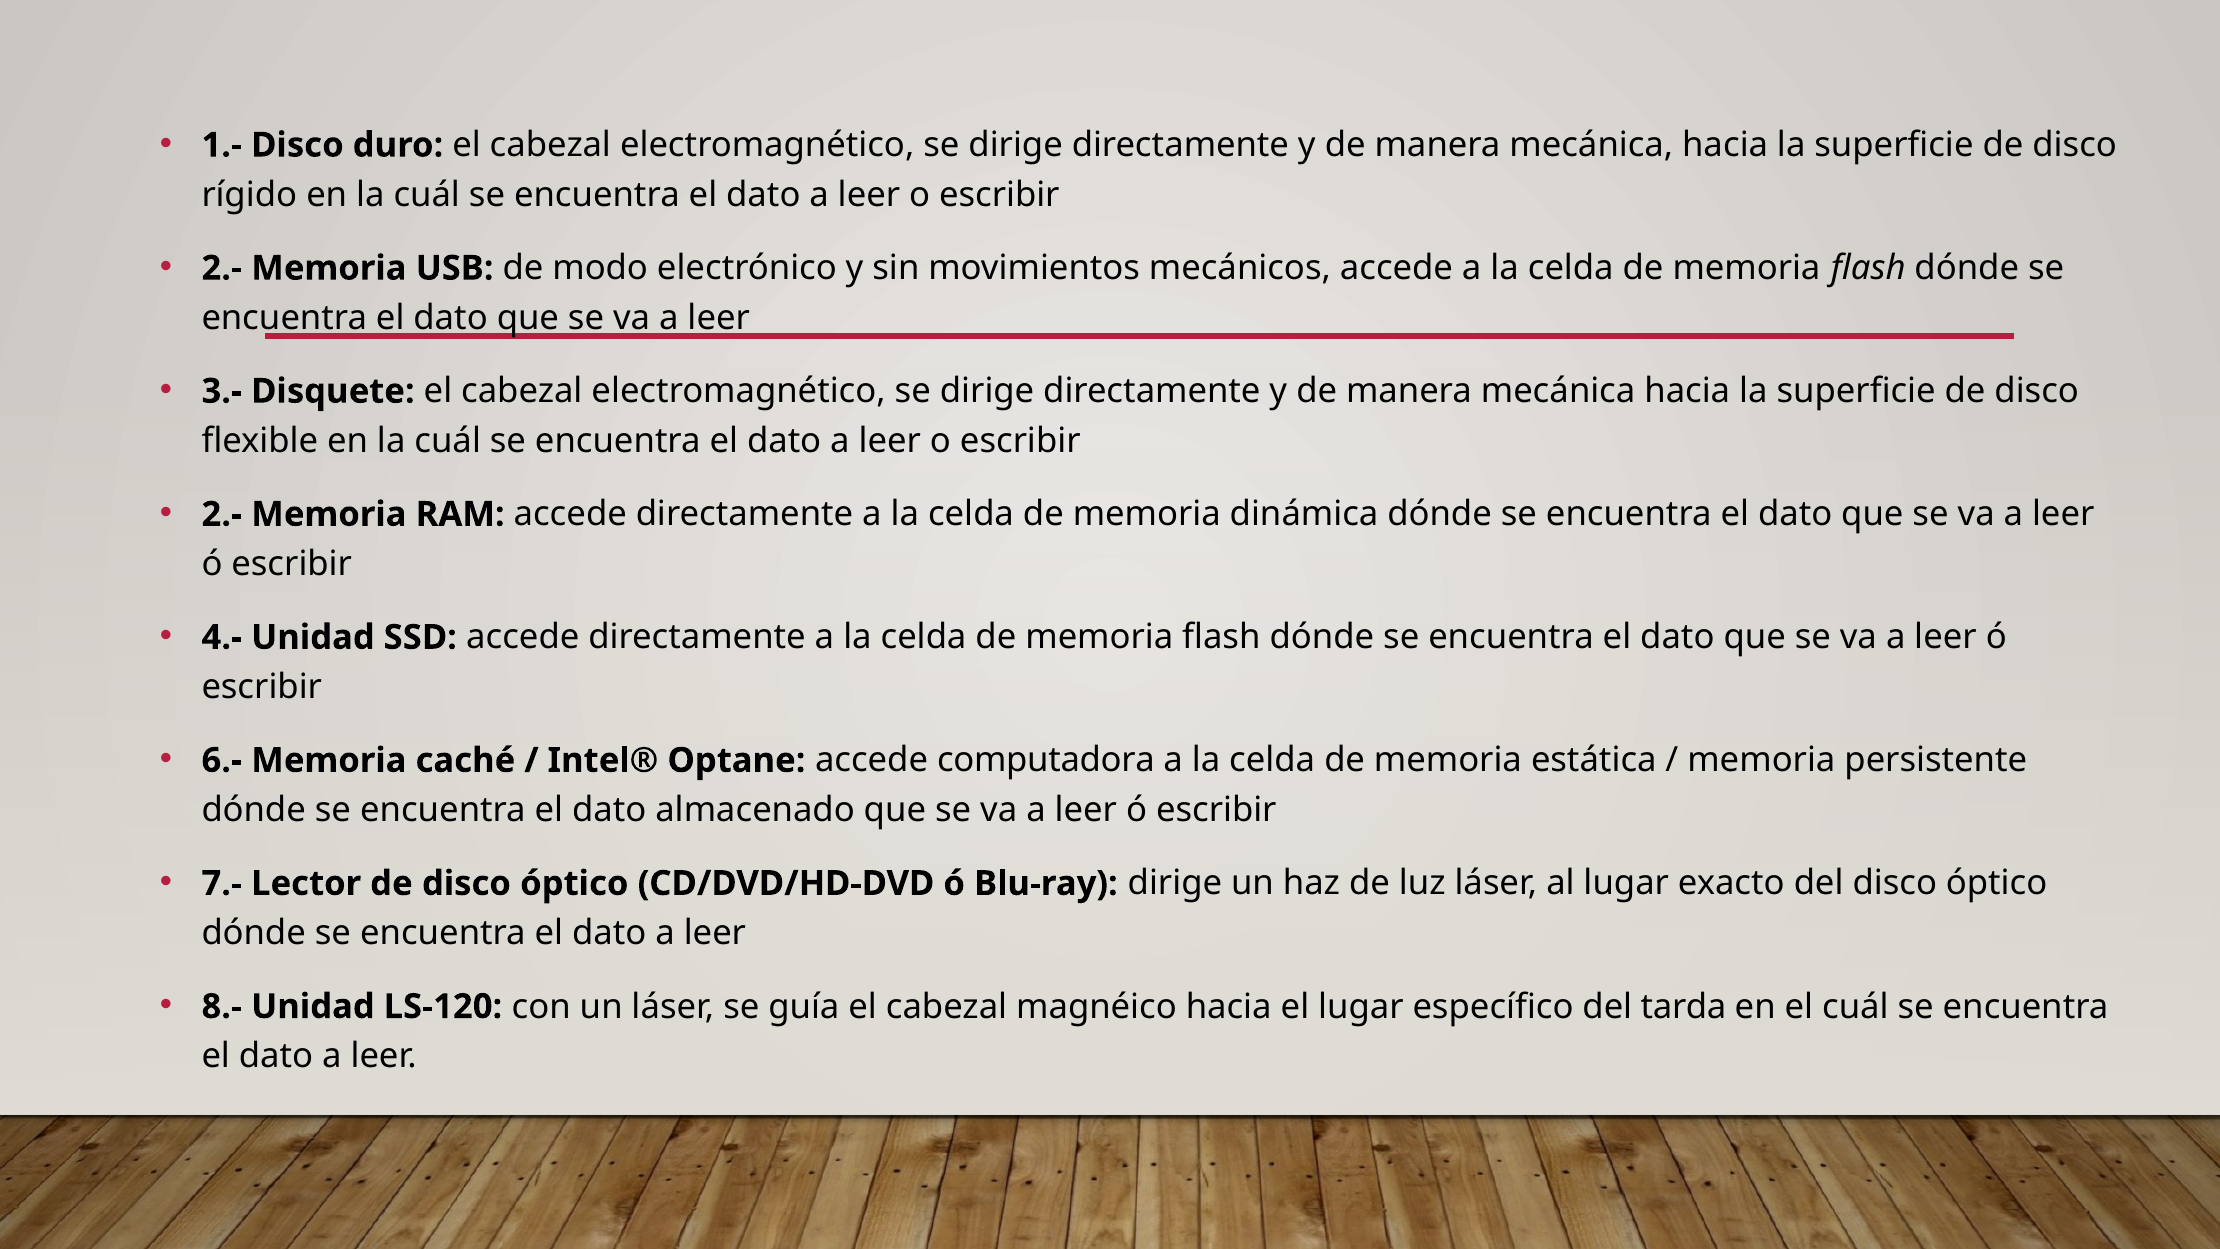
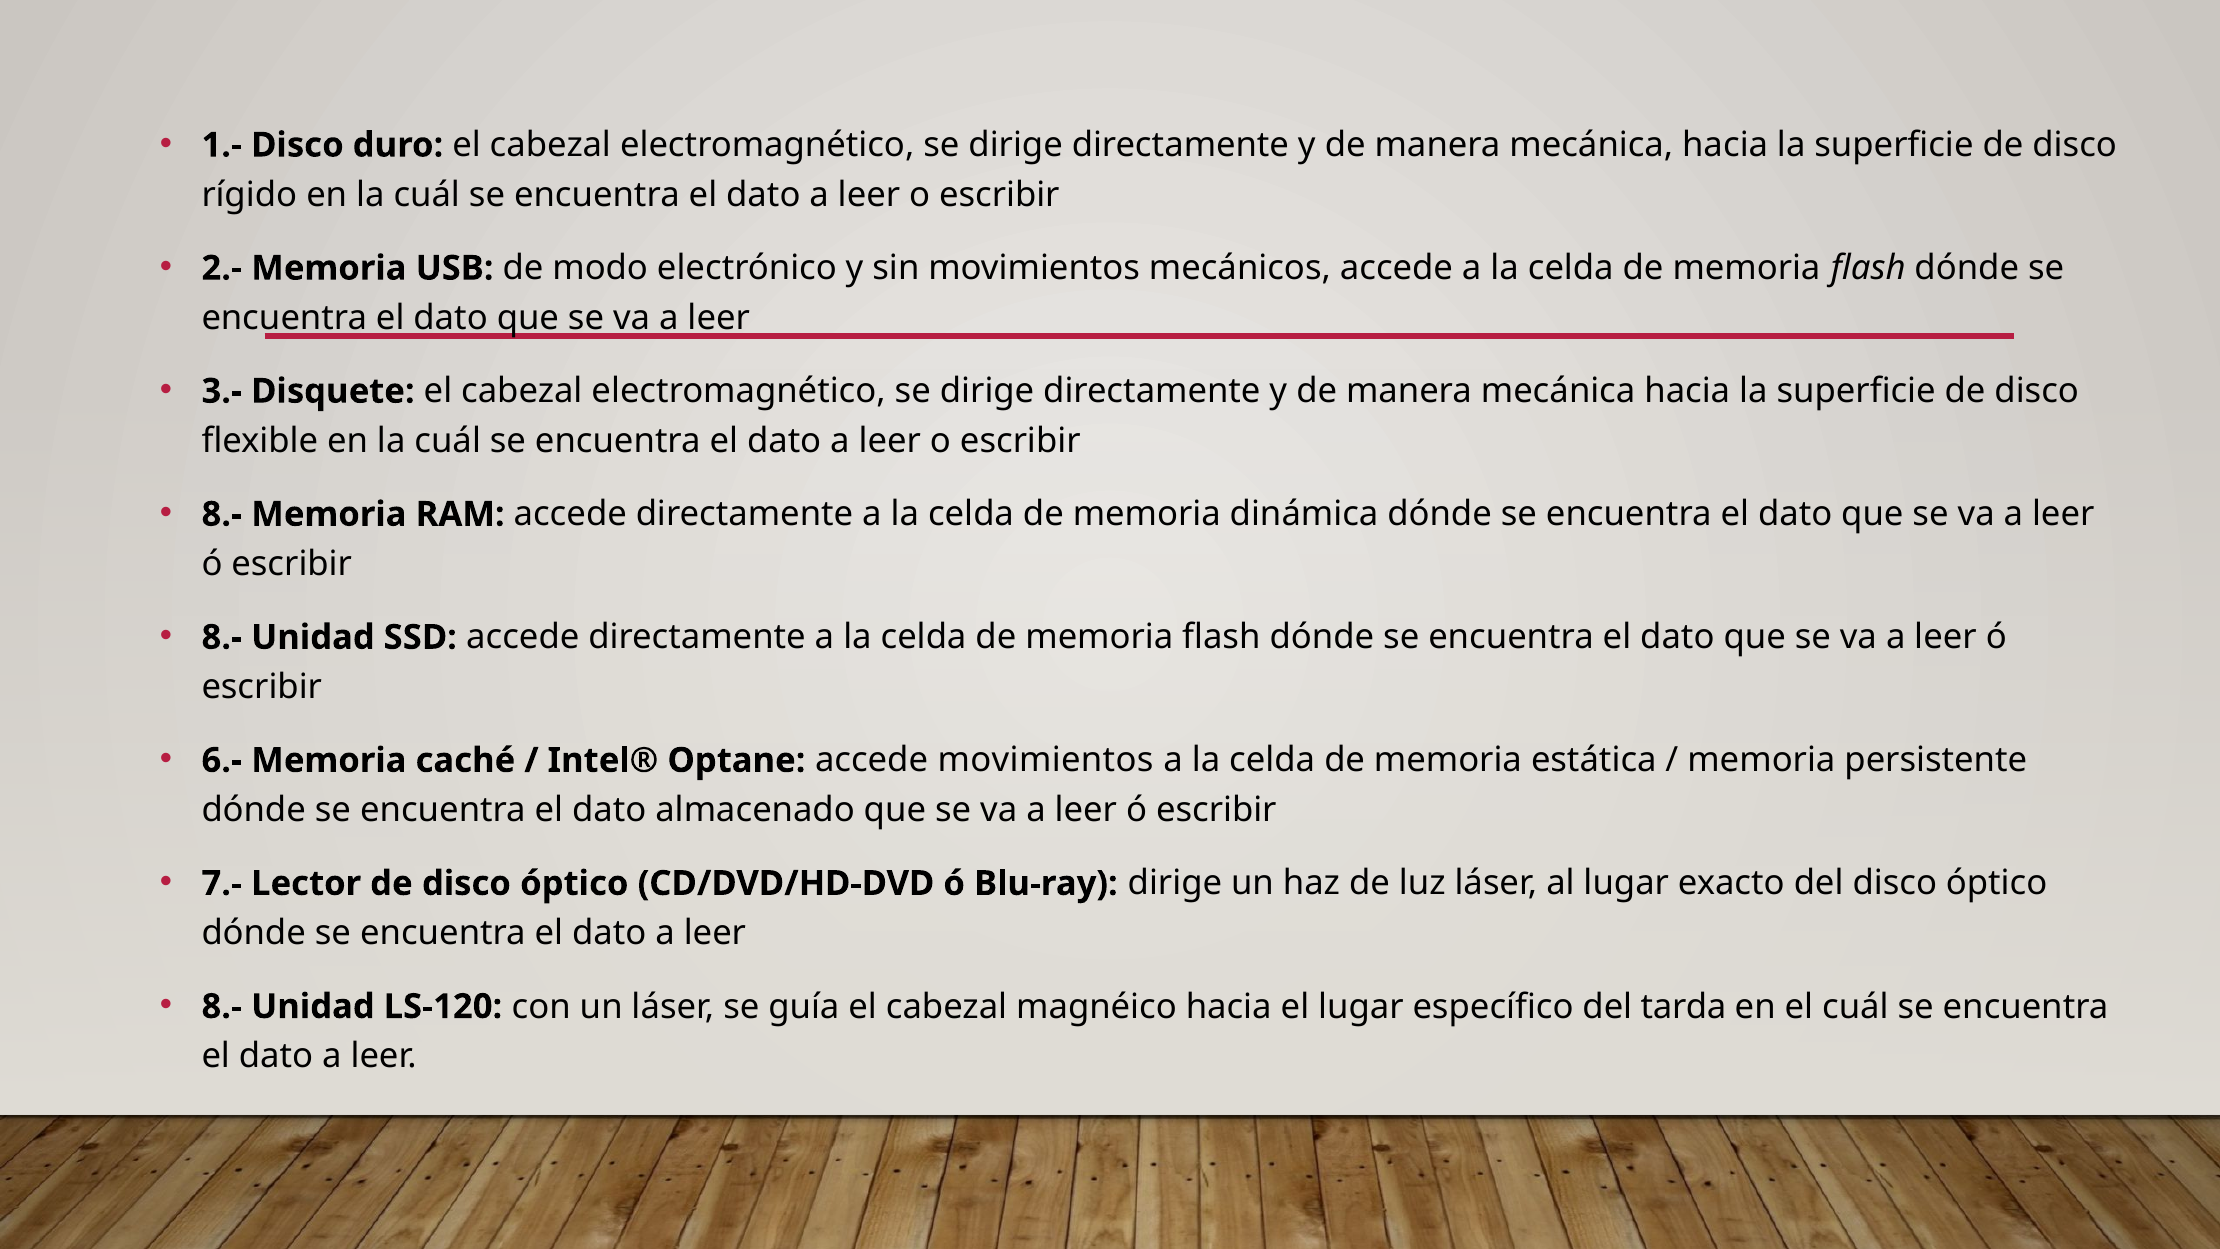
2.- at (222, 514): 2.- -> 8.-
4.- at (222, 637): 4.- -> 8.-
accede computadora: computadora -> movimientos
